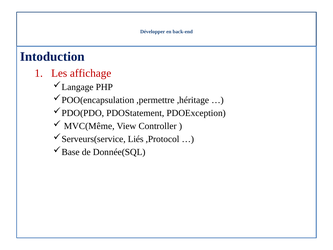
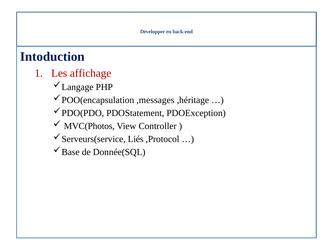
,permettre: ,permettre -> ,messages
MVC(Même: MVC(Même -> MVC(Photos
